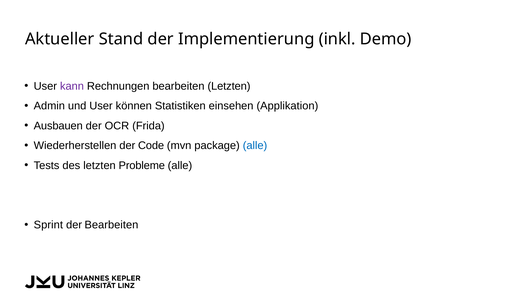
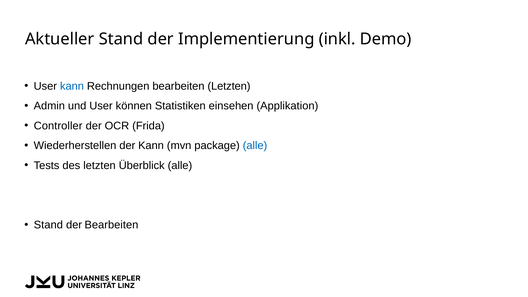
kann at (72, 86) colour: purple -> blue
Ausbauen: Ausbauen -> Controller
der Code: Code -> Kann
Probleme: Probleme -> Überblick
Sprint at (48, 225): Sprint -> Stand
